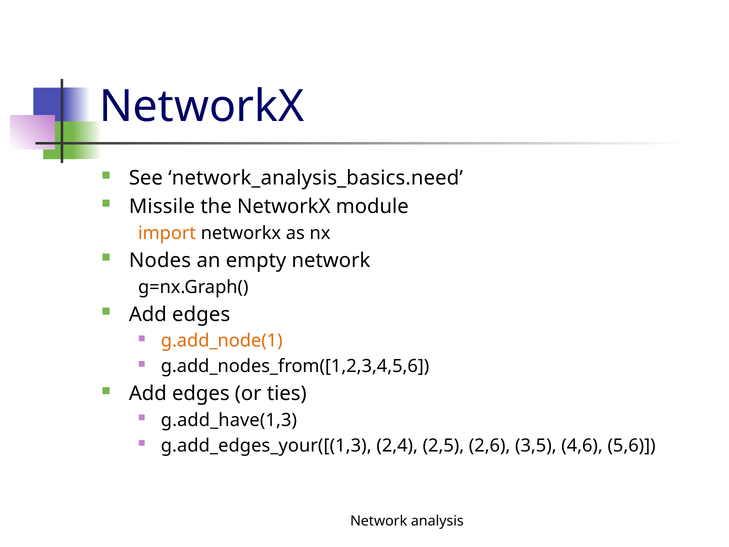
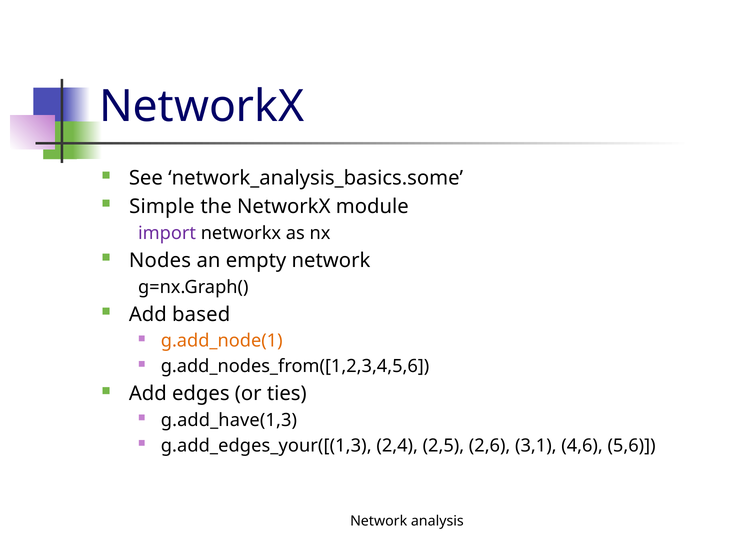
network_analysis_basics.need: network_analysis_basics.need -> network_analysis_basics.some
Missile: Missile -> Simple
import colour: orange -> purple
edges at (201, 314): edges -> based
3,5: 3,5 -> 3,1
